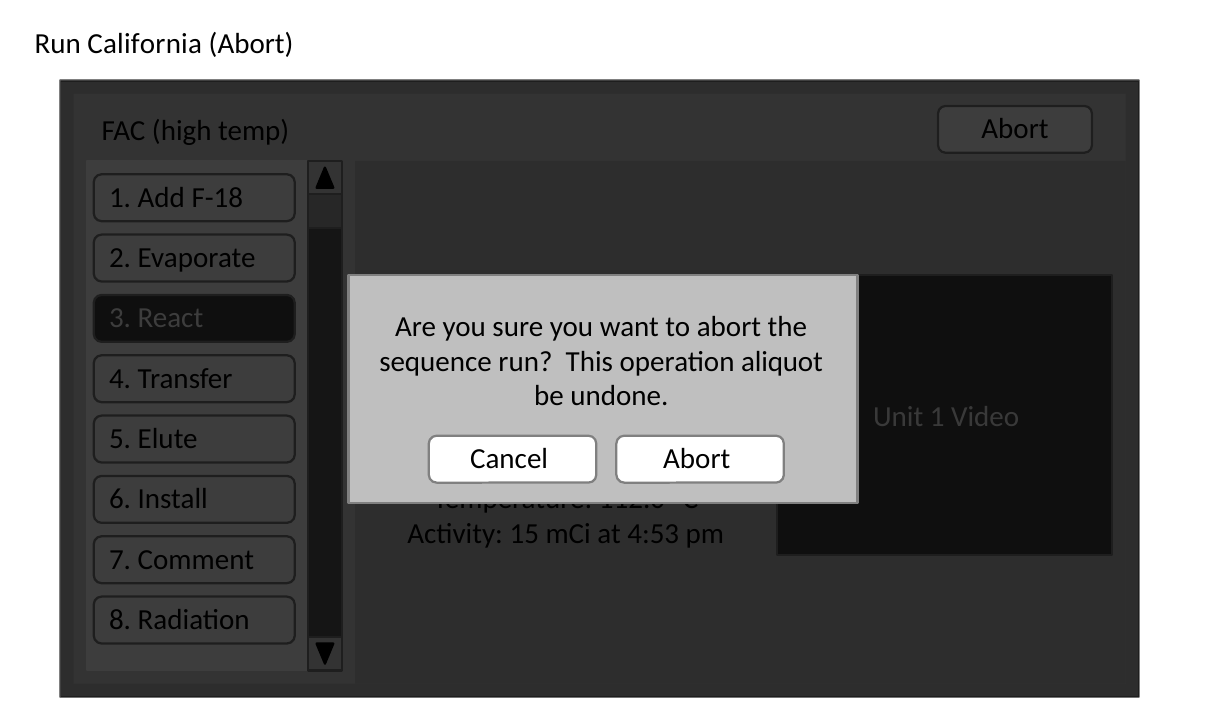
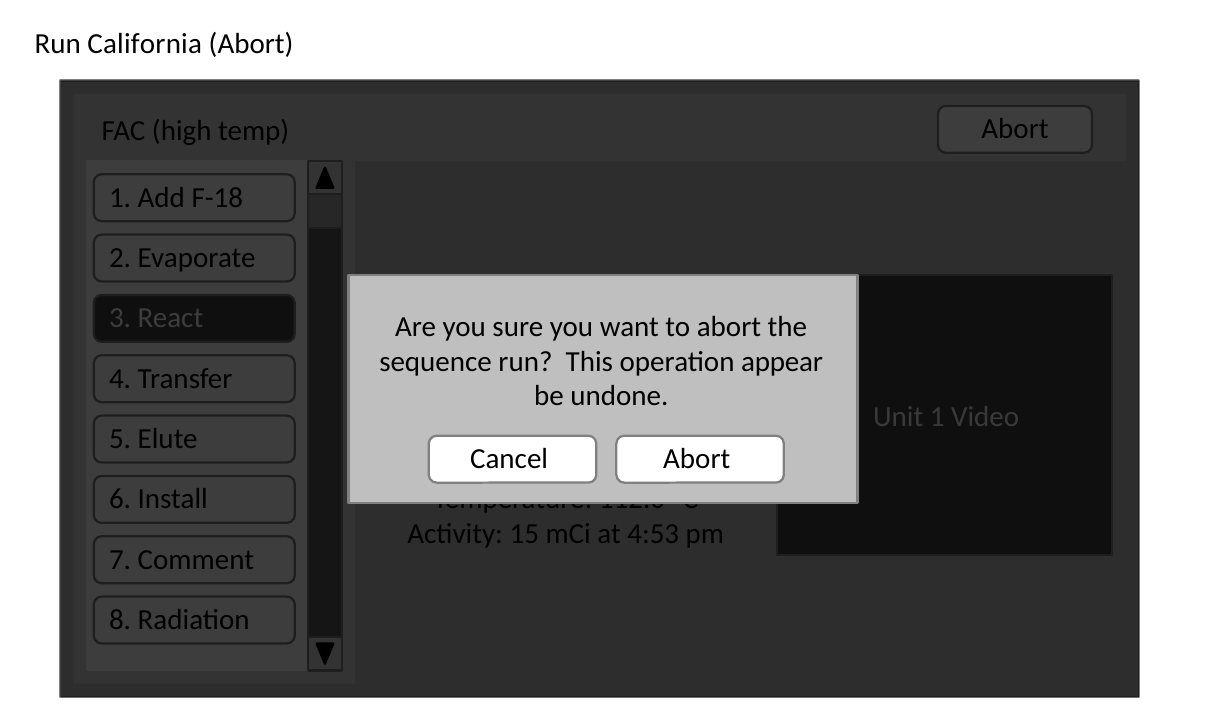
aliquot: aliquot -> appear
